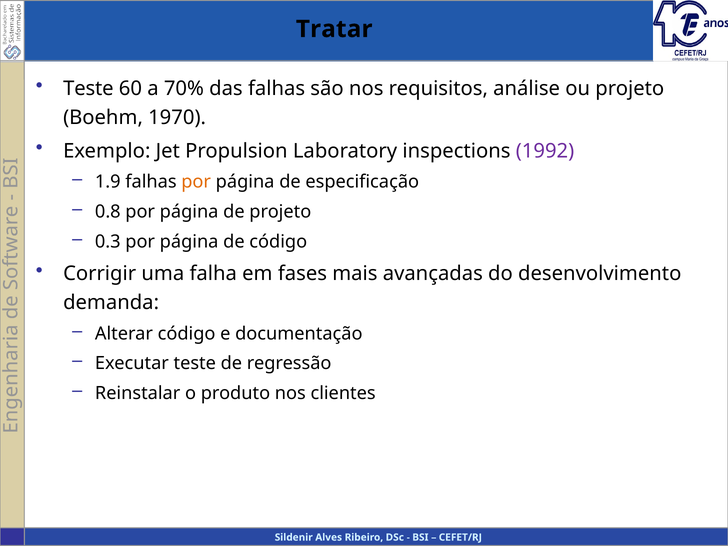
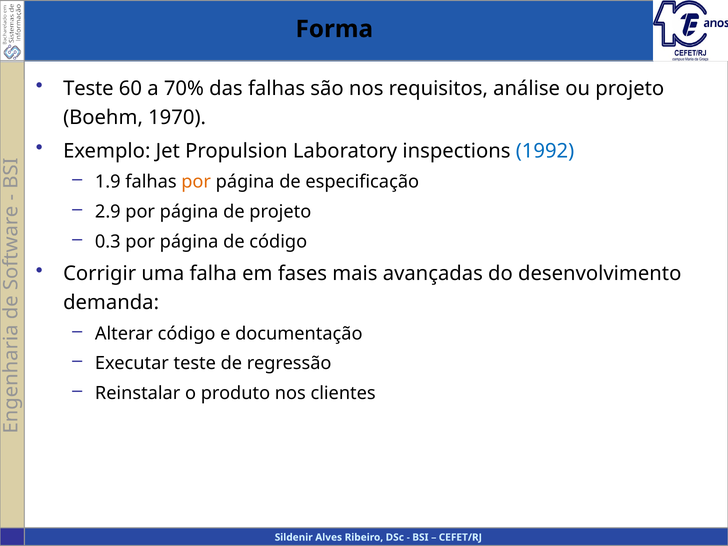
Tratar: Tratar -> Forma
1992 colour: purple -> blue
0.8: 0.8 -> 2.9
